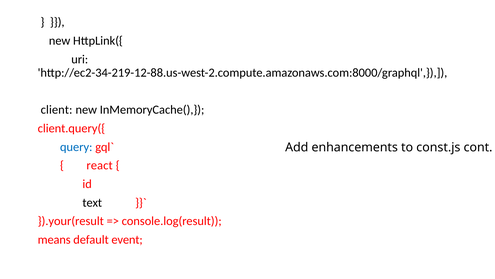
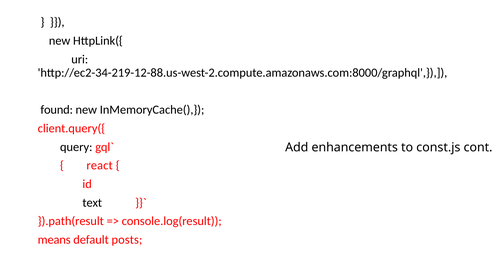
client: client -> found
query colour: blue -> black
}).your(result: }).your(result -> }).path(result
event: event -> posts
